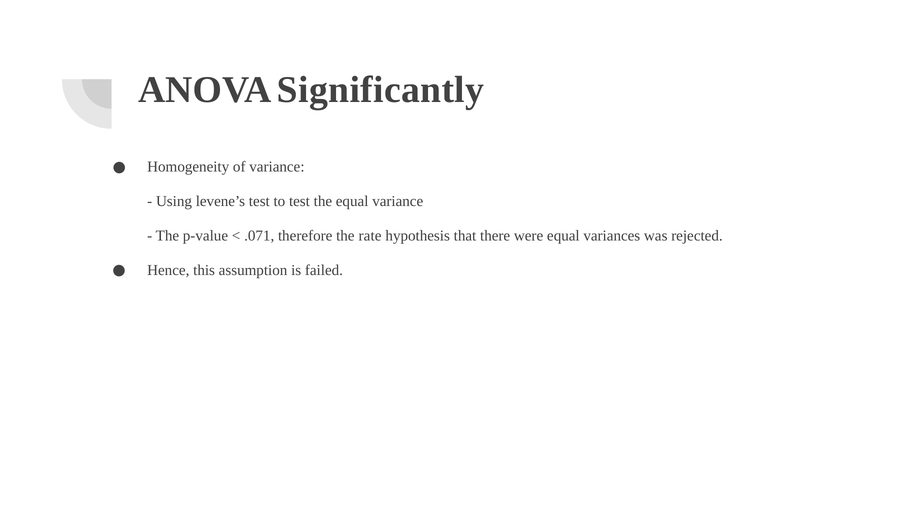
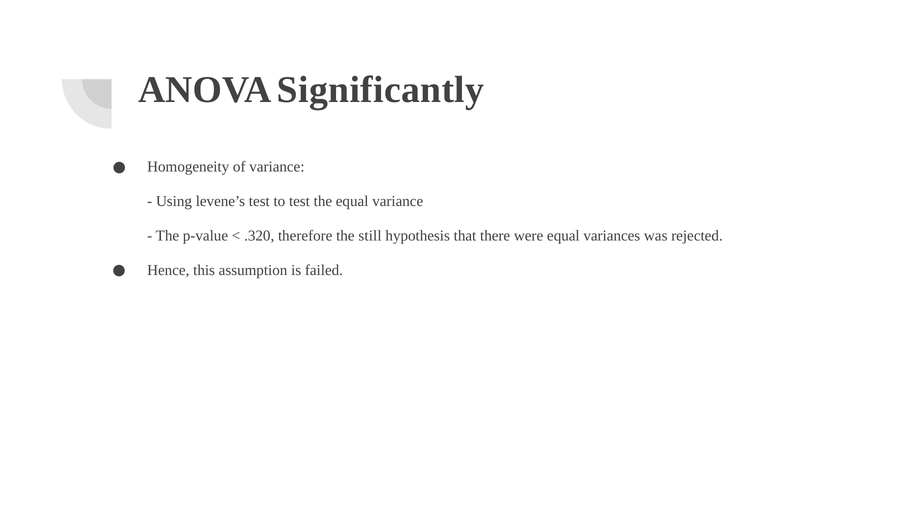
.071: .071 -> .320
rate: rate -> still
